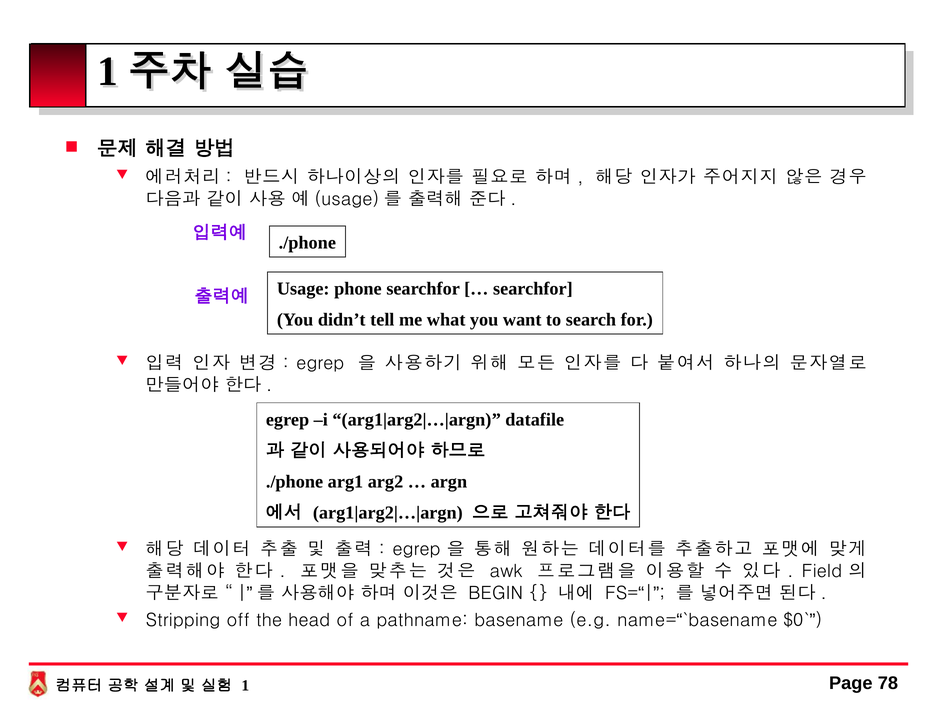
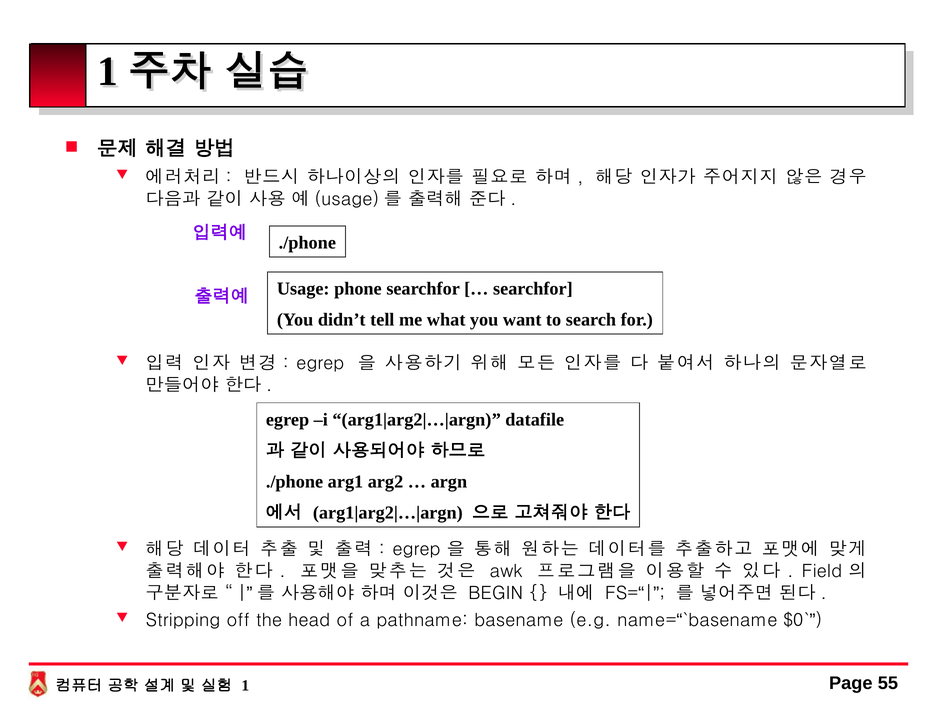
78: 78 -> 55
